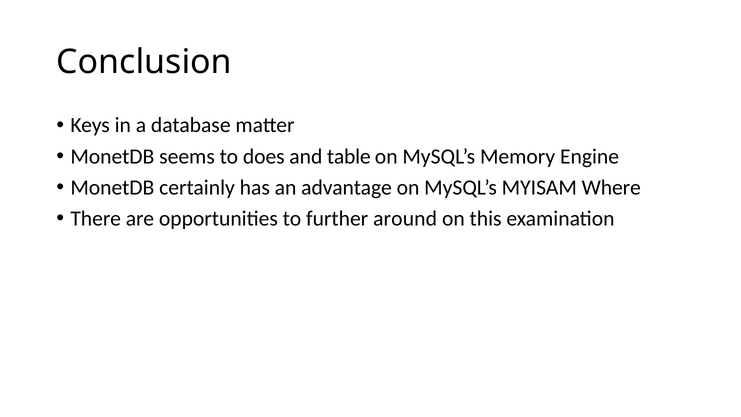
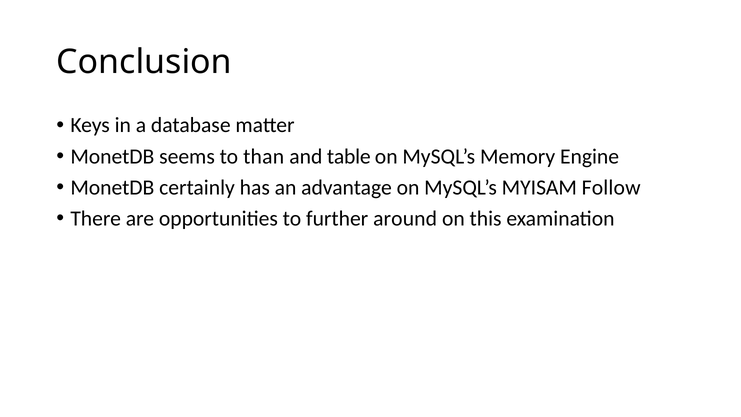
does: does -> than
Where: Where -> Follow
